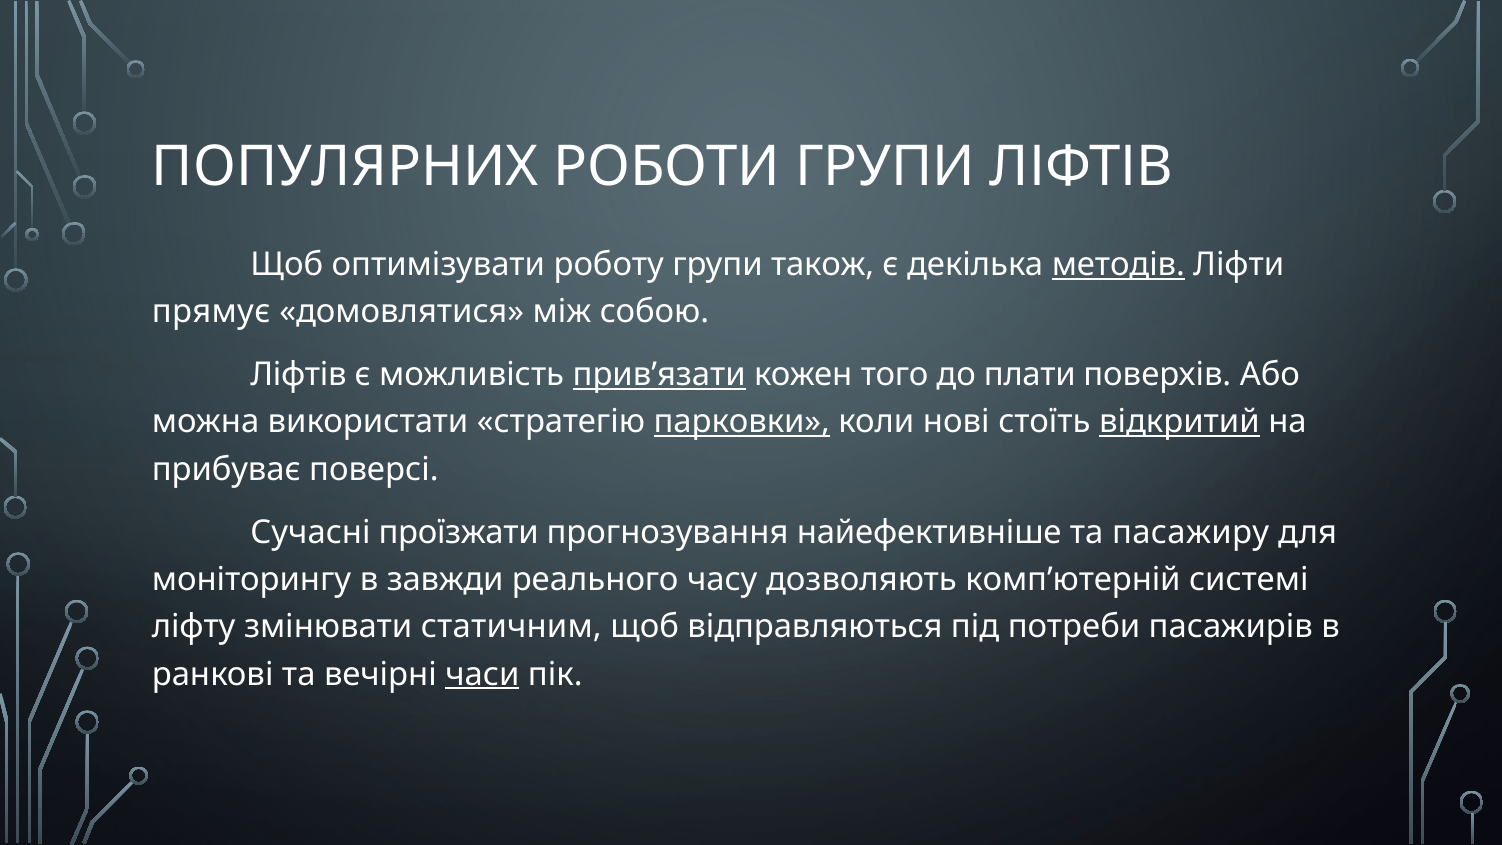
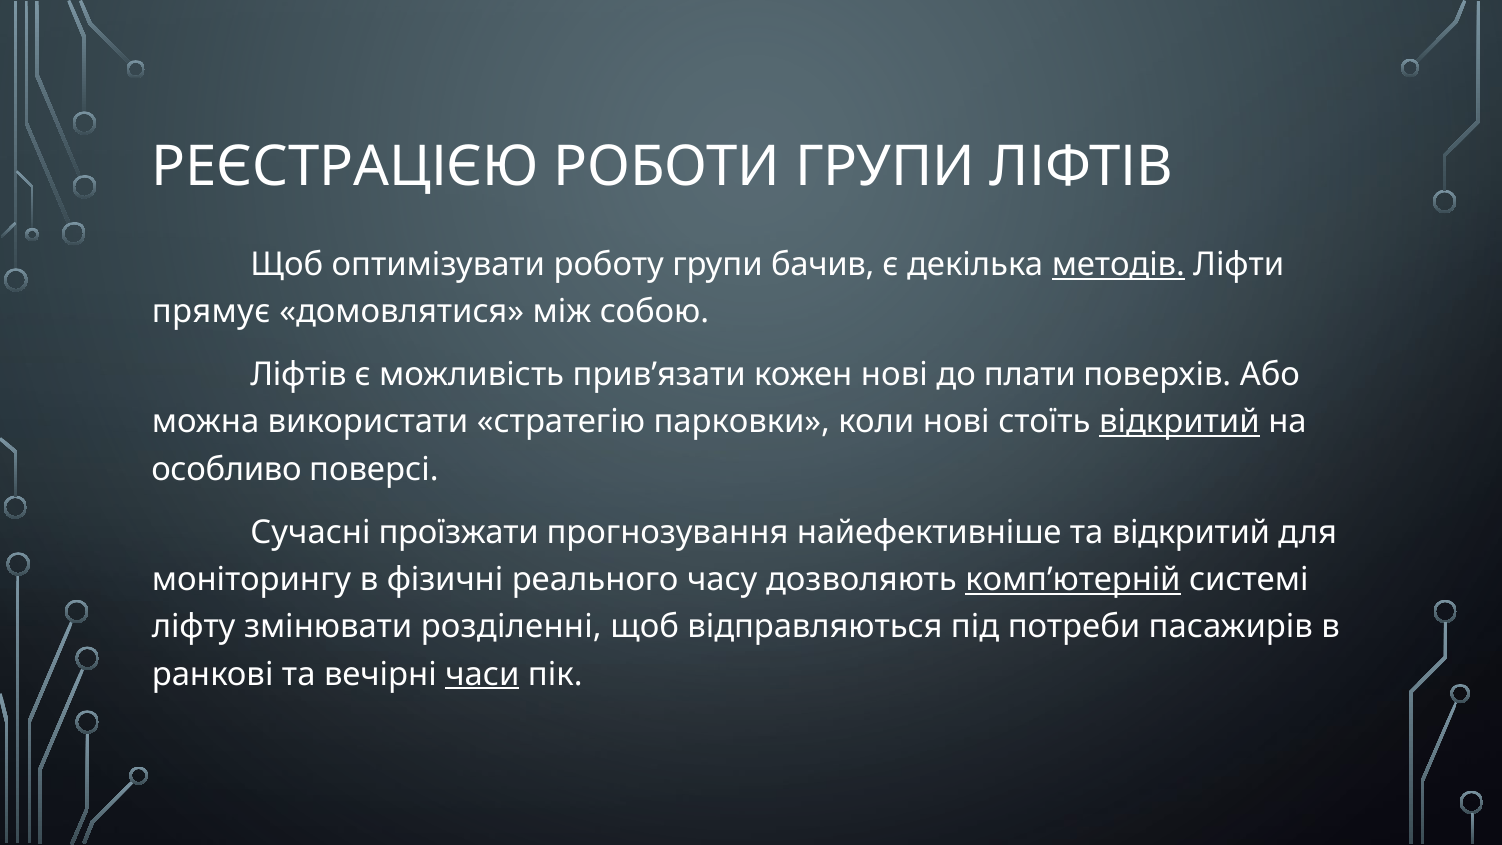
ПОПУЛЯРНИХ: ПОПУЛЯРНИХ -> РЕЄСТРАЦІЄЮ
також: також -> бачив
прив’язати underline: present -> none
кожен того: того -> нові
парковки underline: present -> none
прибуває: прибуває -> особливо
та пасажиру: пасажиру -> відкритий
завжди: завжди -> фізичні
комп’ютерній underline: none -> present
статичним: статичним -> розділенні
